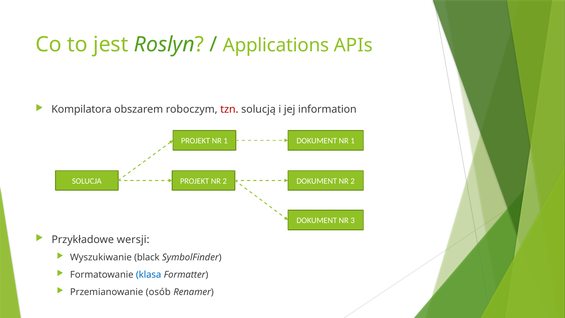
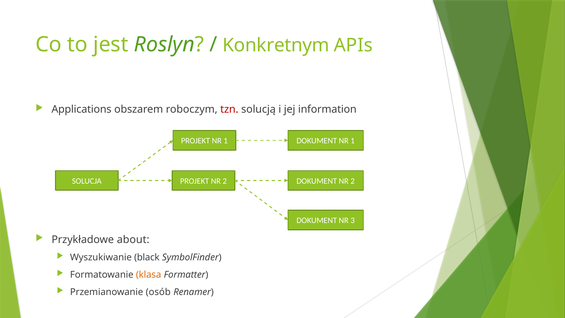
Applications: Applications -> Konkretnym
Kompilatora: Kompilatora -> Applications
wersji: wersji -> about
klasa colour: blue -> orange
